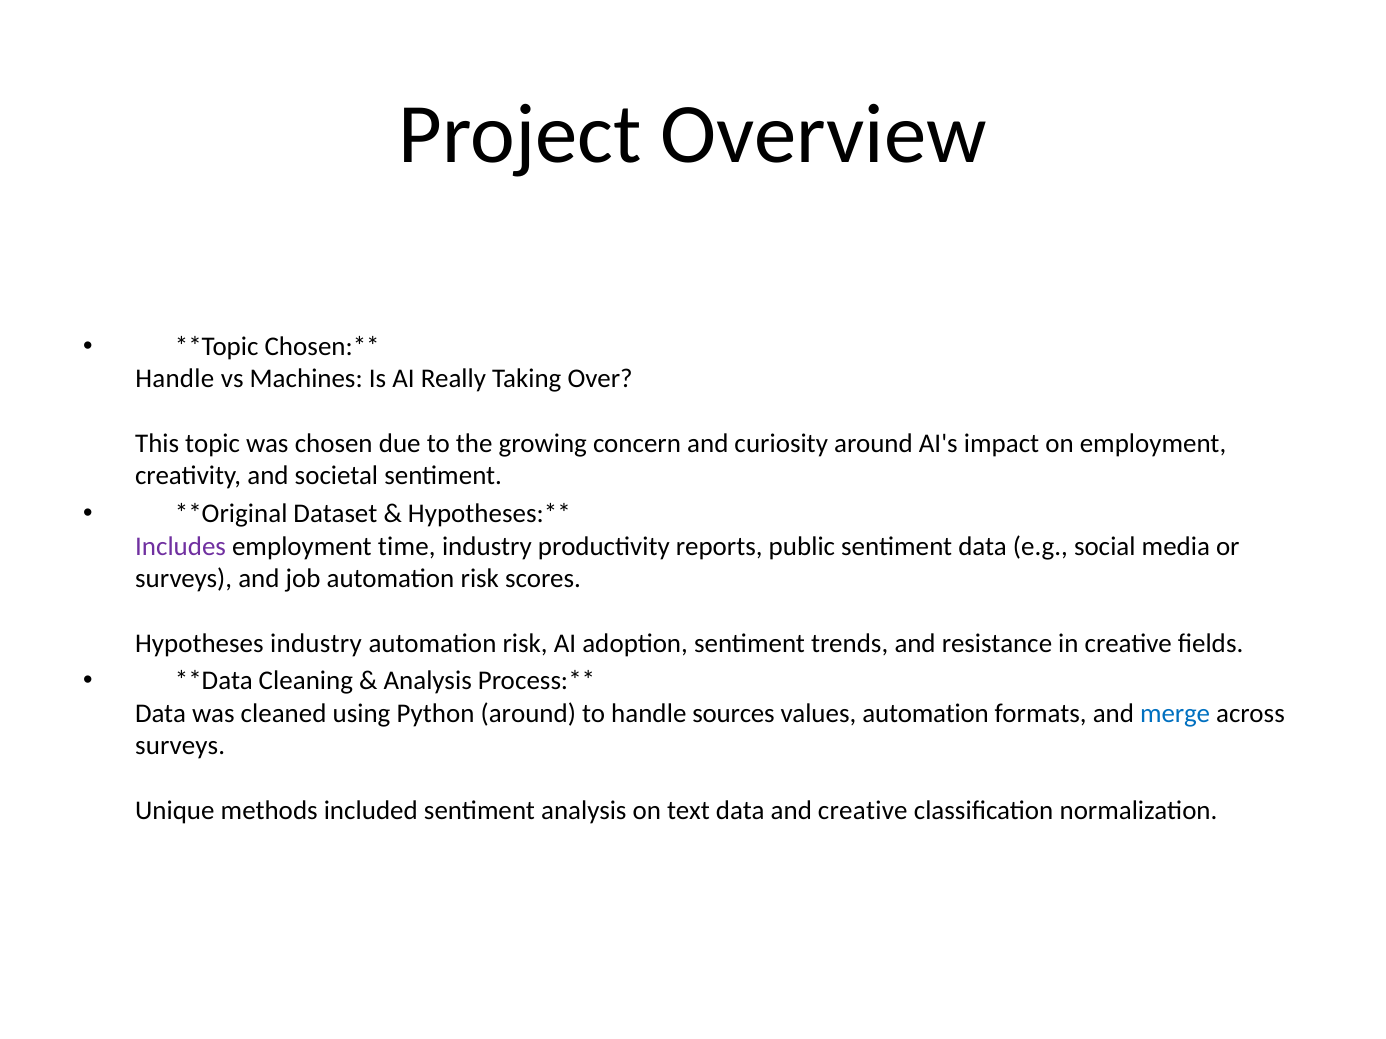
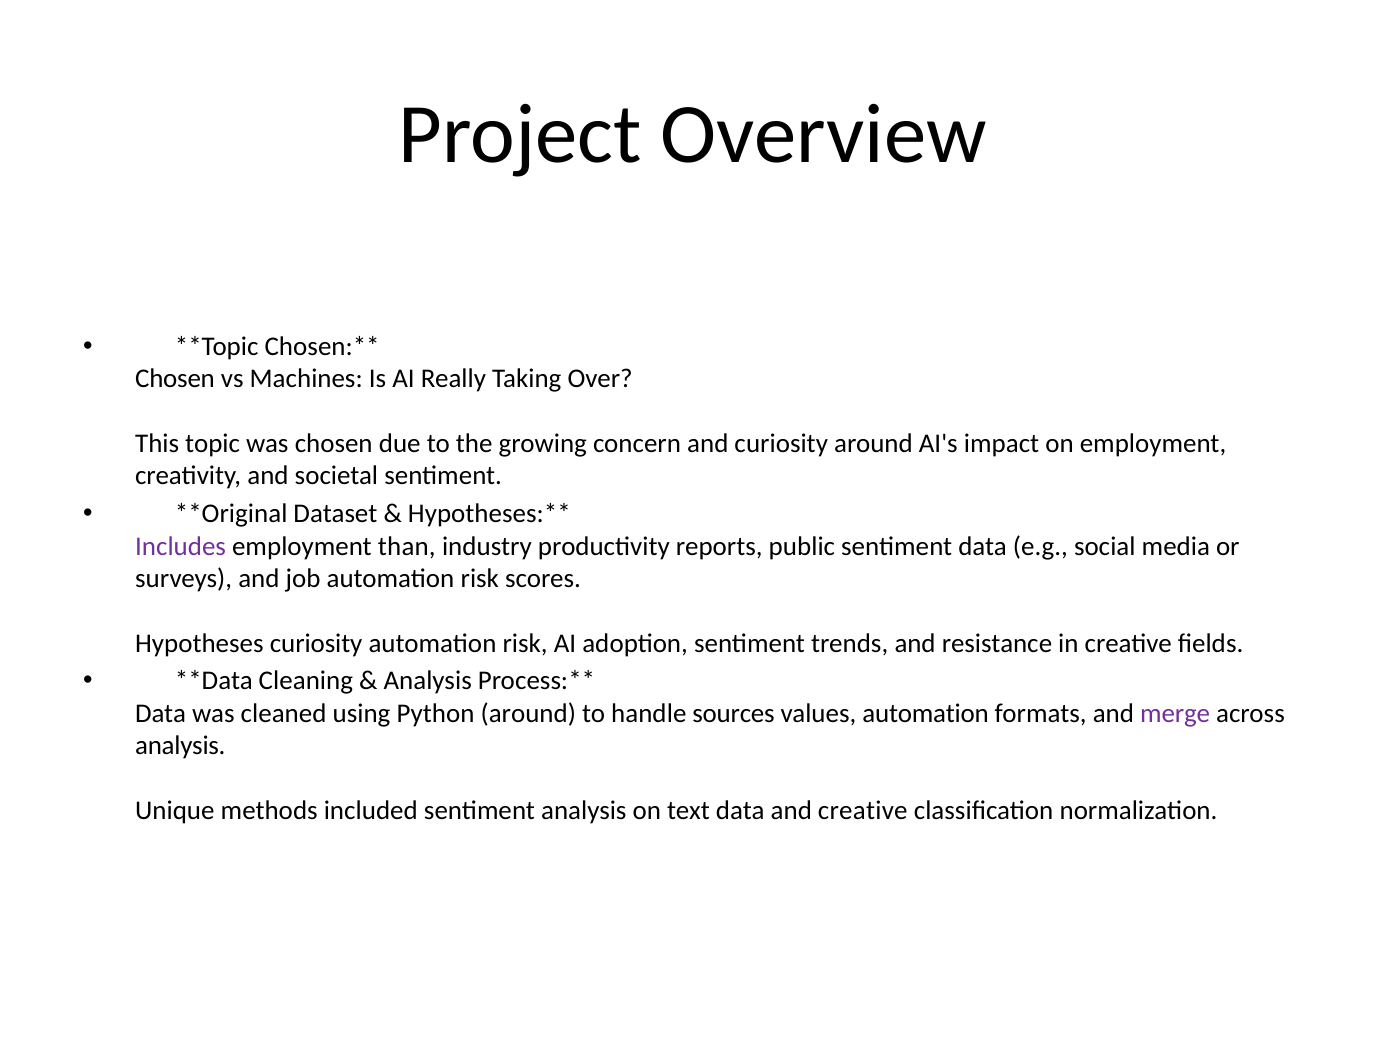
Handle at (175, 379): Handle -> Chosen
time: time -> than
Hypotheses industry: industry -> curiosity
merge colour: blue -> purple
surveys at (180, 746): surveys -> analysis
